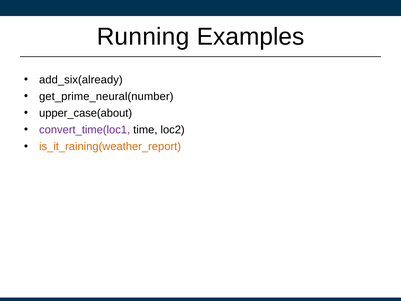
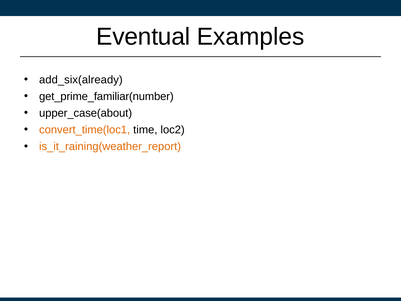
Running: Running -> Eventual
get_prime_neural(number: get_prime_neural(number -> get_prime_familiar(number
convert_time(loc1 colour: purple -> orange
